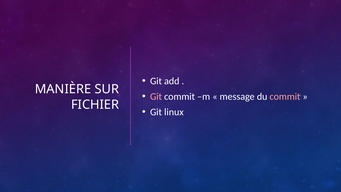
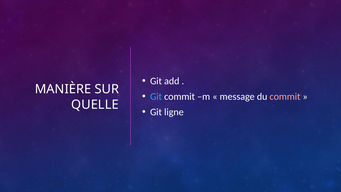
Git at (156, 97) colour: pink -> light blue
FICHIER: FICHIER -> QUELLE
linux: linux -> ligne
